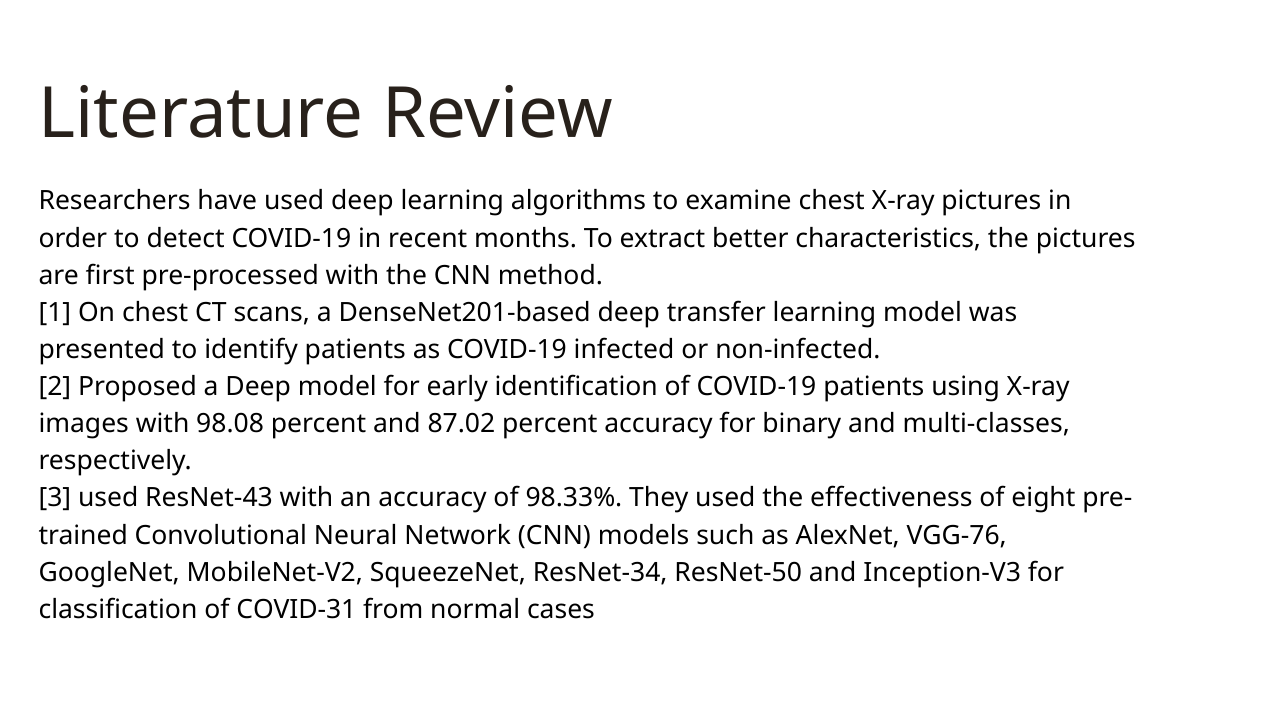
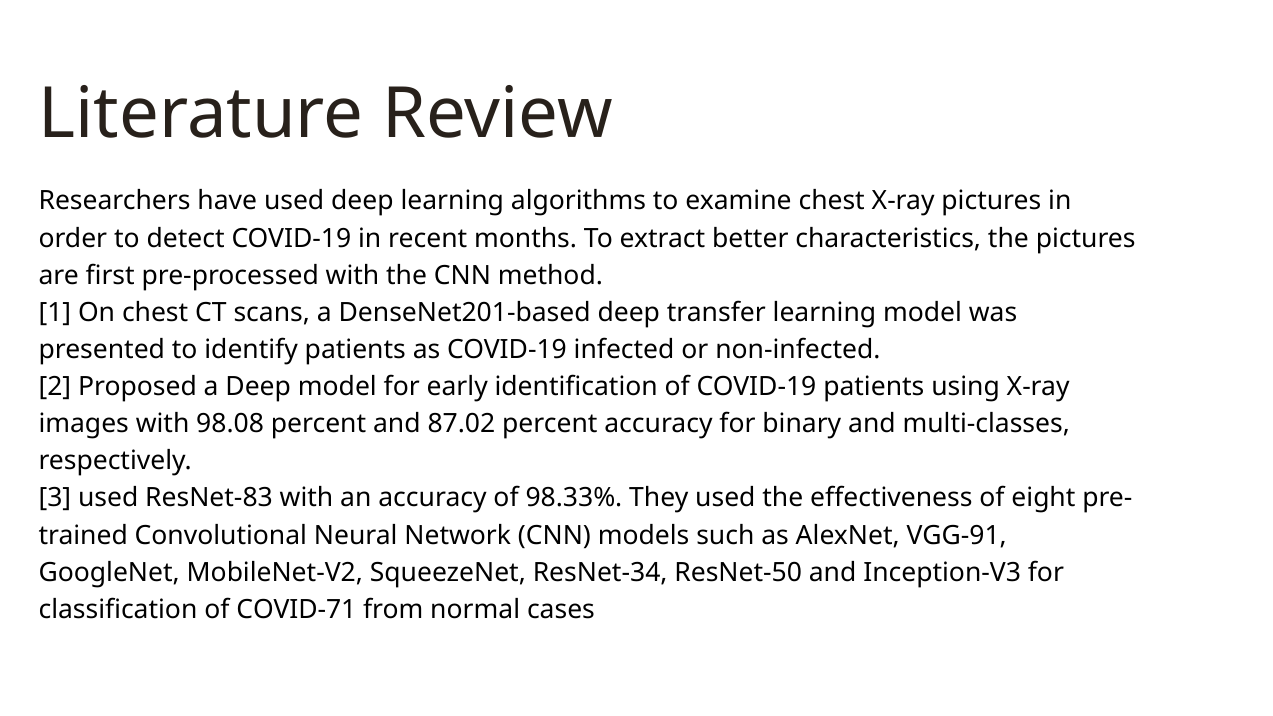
ResNet-43: ResNet-43 -> ResNet-83
VGG-76: VGG-76 -> VGG-91
COVID-31: COVID-31 -> COVID-71
